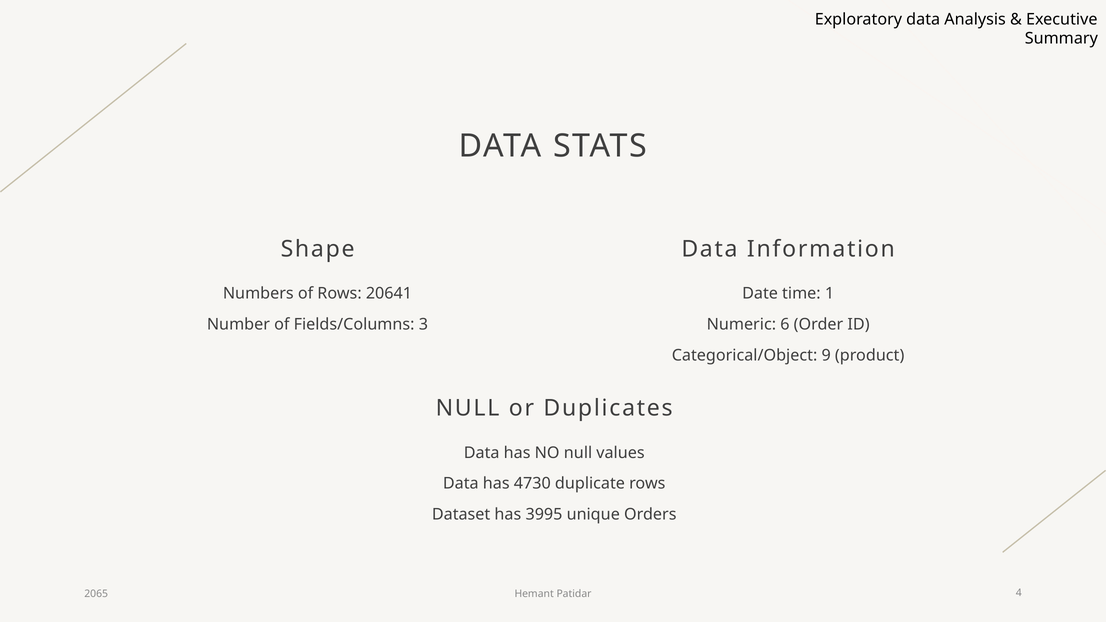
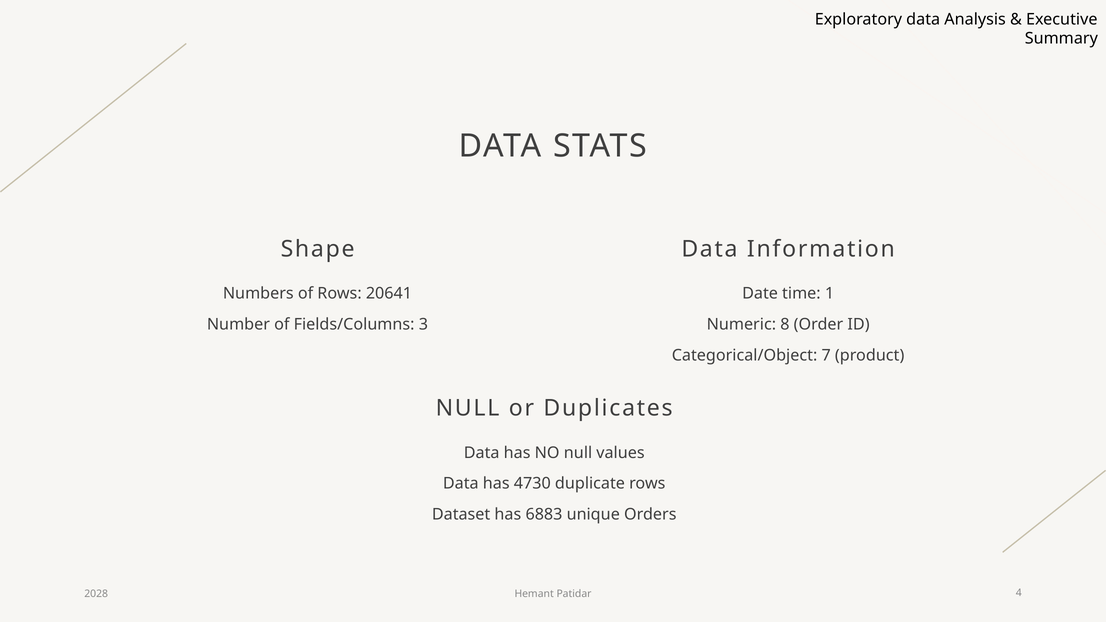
6: 6 -> 8
9: 9 -> 7
3995: 3995 -> 6883
2065: 2065 -> 2028
